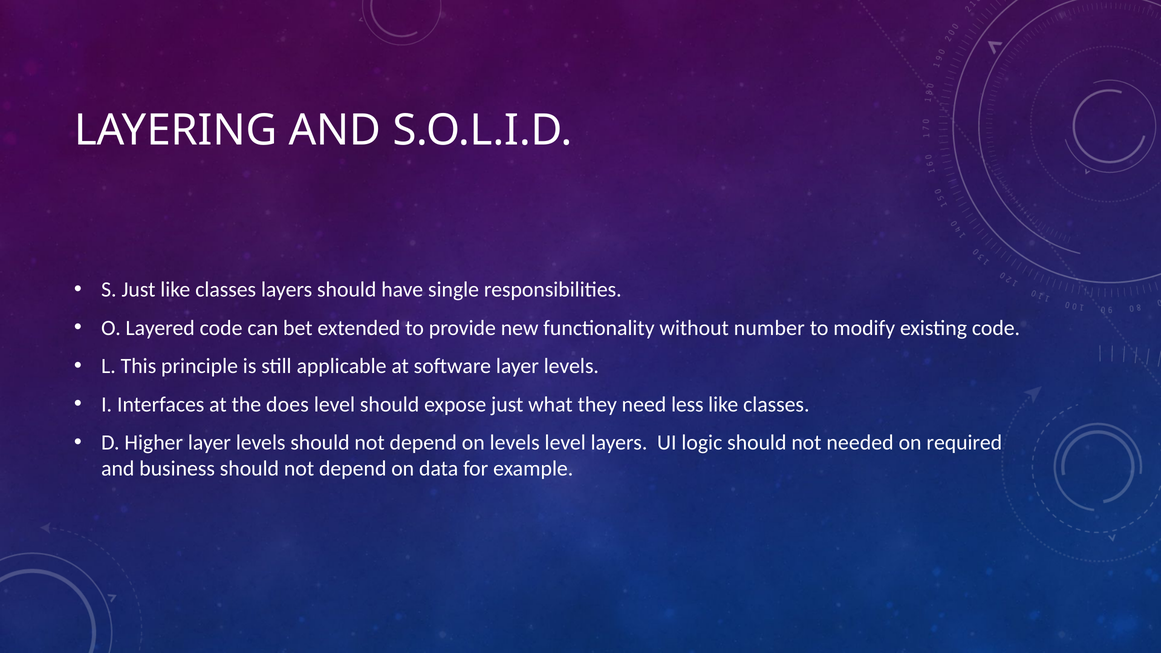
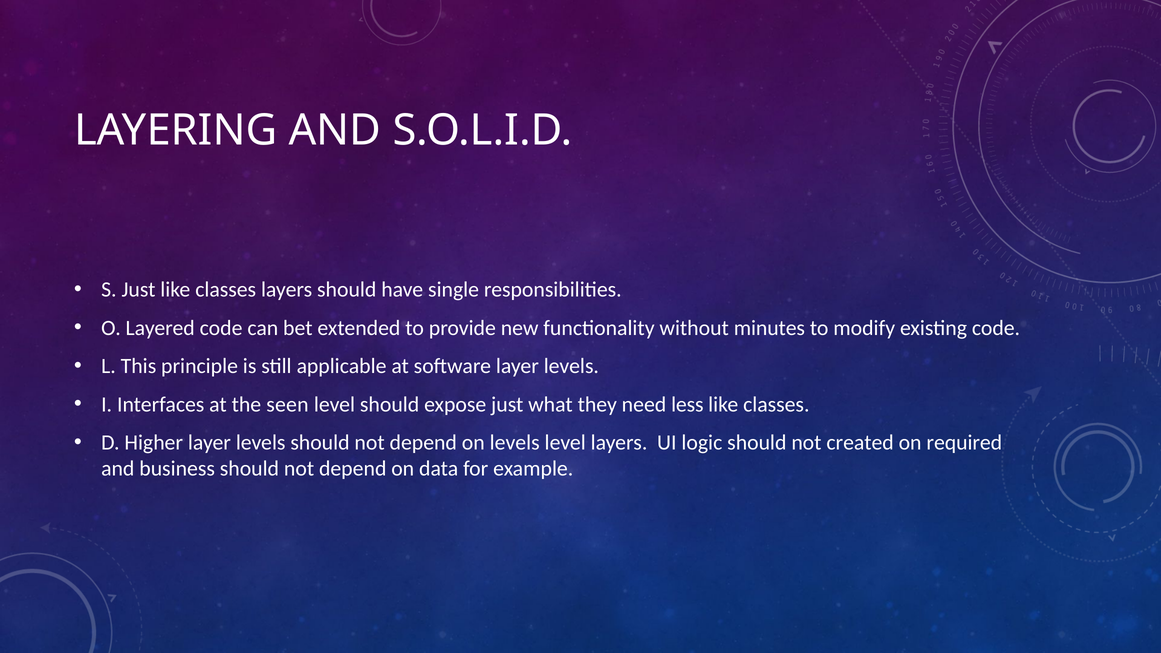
number: number -> minutes
does: does -> seen
needed: needed -> created
